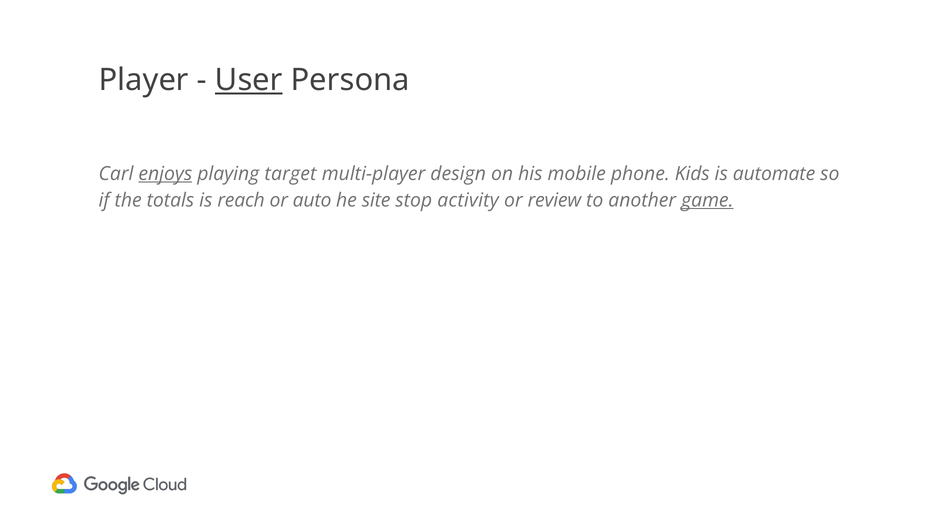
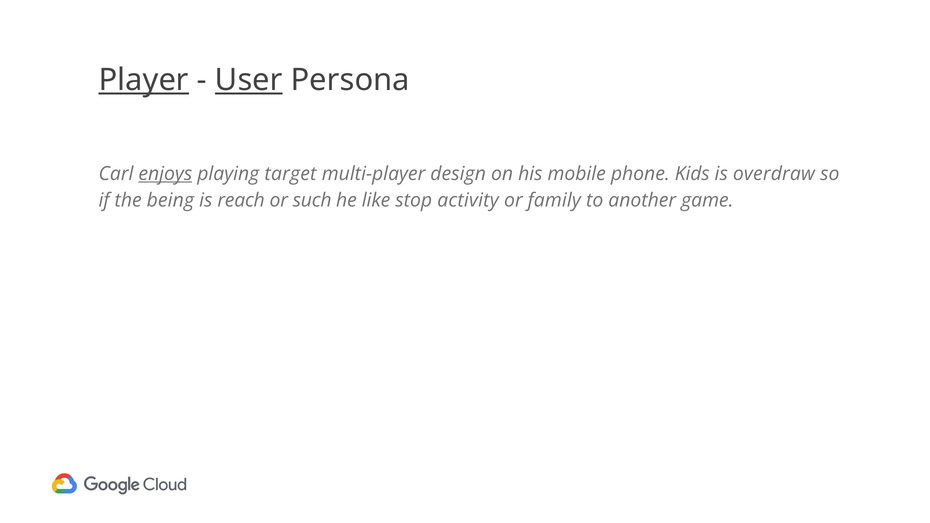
Player underline: none -> present
automate: automate -> overdraw
totals: totals -> being
auto: auto -> such
site: site -> like
review: review -> family
game underline: present -> none
